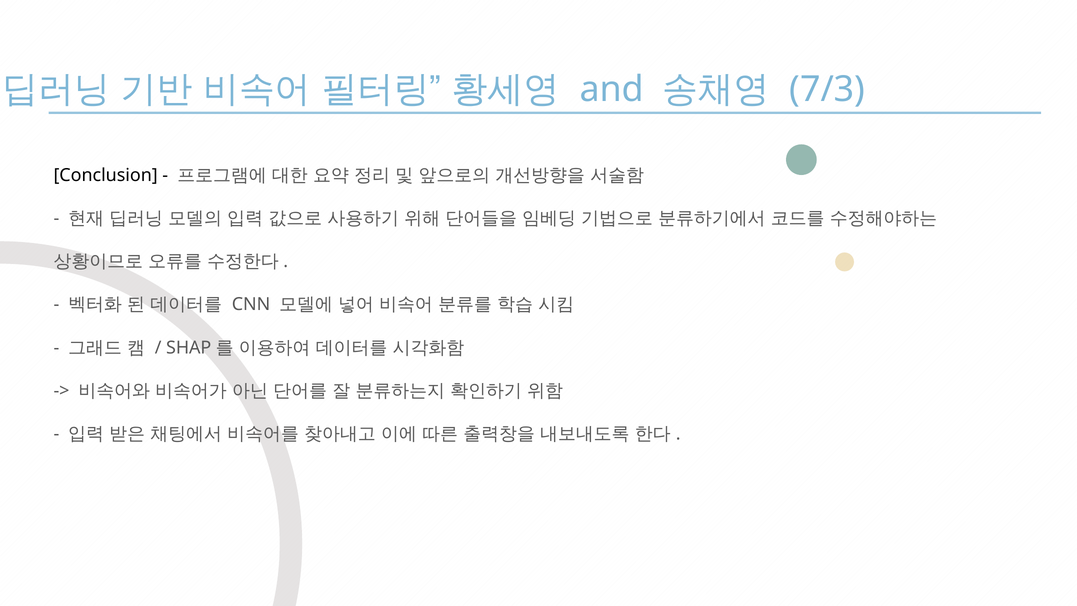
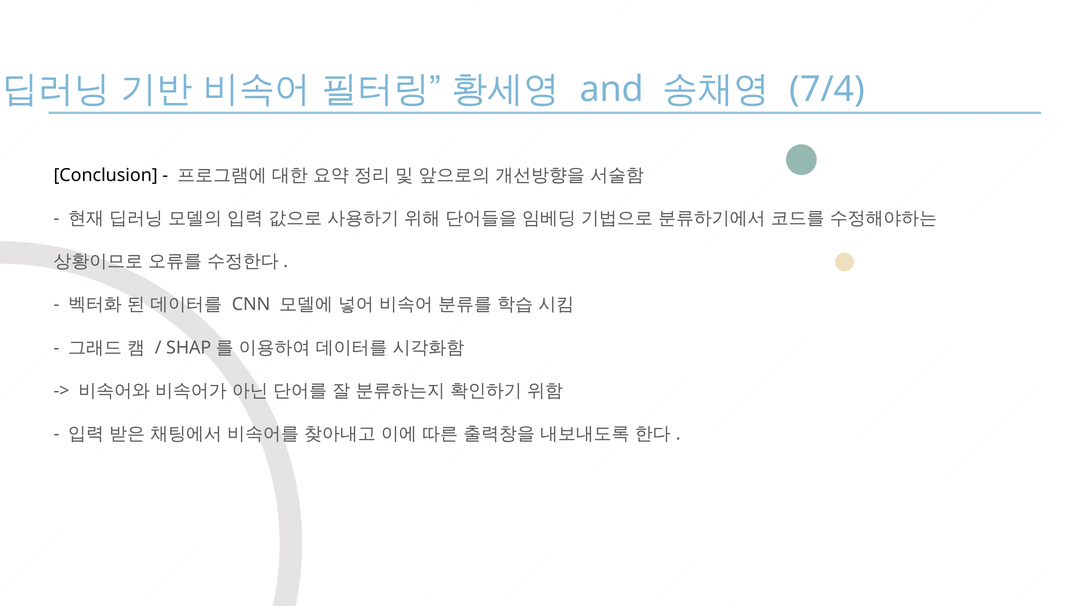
7/3: 7/3 -> 7/4
